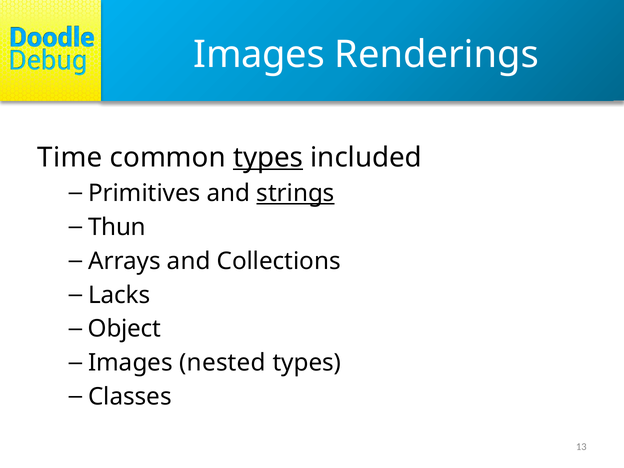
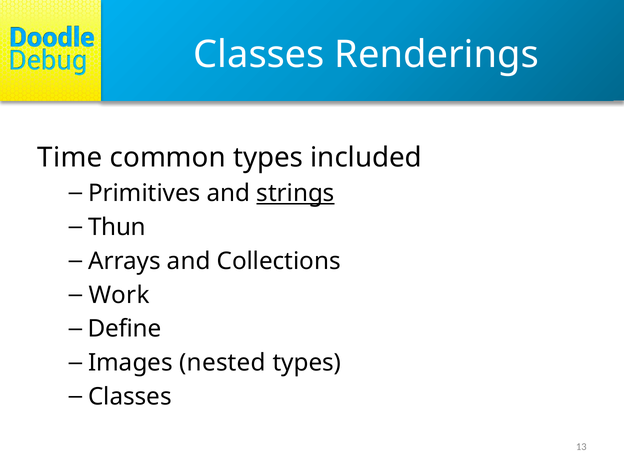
Images at (259, 55): Images -> Classes
types at (268, 157) underline: present -> none
Lacks: Lacks -> Work
Object: Object -> Define
